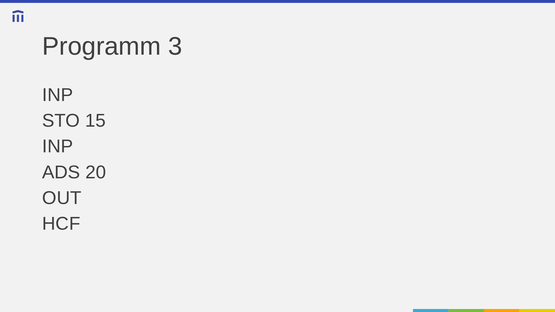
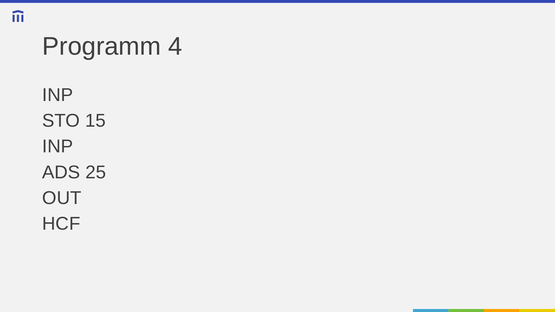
3: 3 -> 4
20: 20 -> 25
